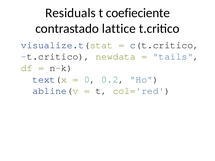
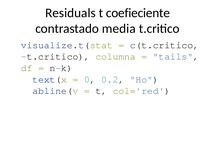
lattice: lattice -> media
newdata: newdata -> columna
